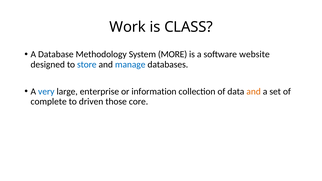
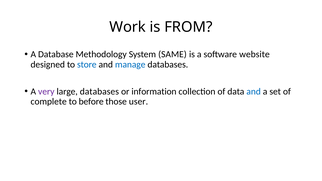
CLASS: CLASS -> FROM
MORE: MORE -> SAME
very colour: blue -> purple
large enterprise: enterprise -> databases
and at (254, 92) colour: orange -> blue
driven: driven -> before
core: core -> user
